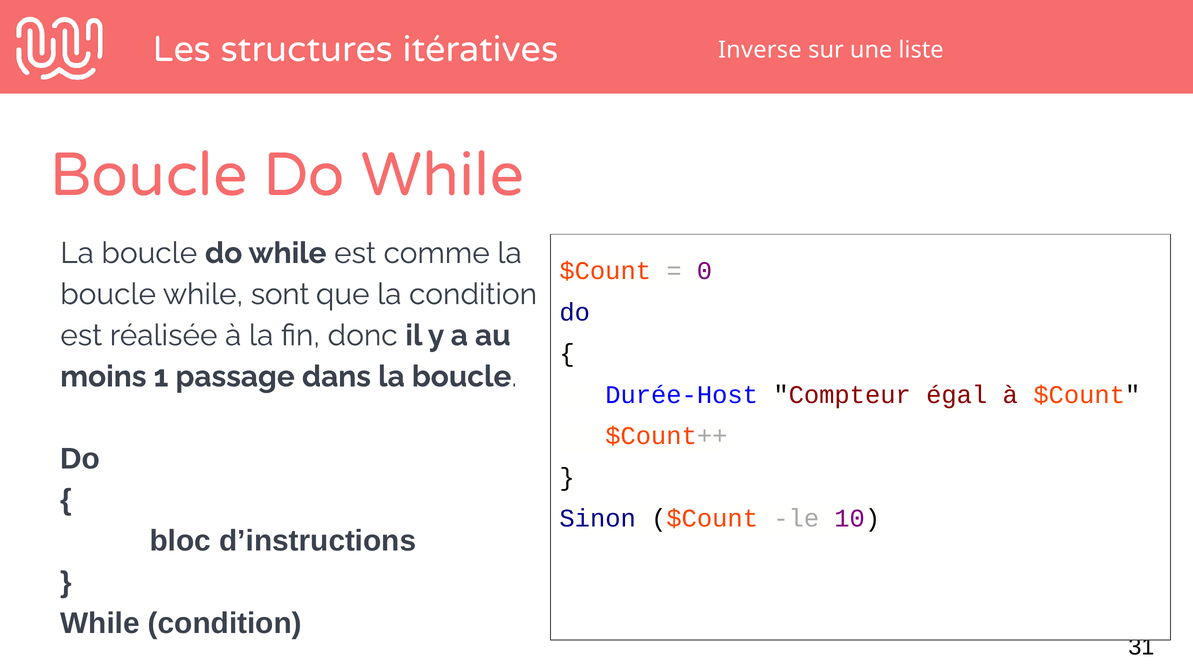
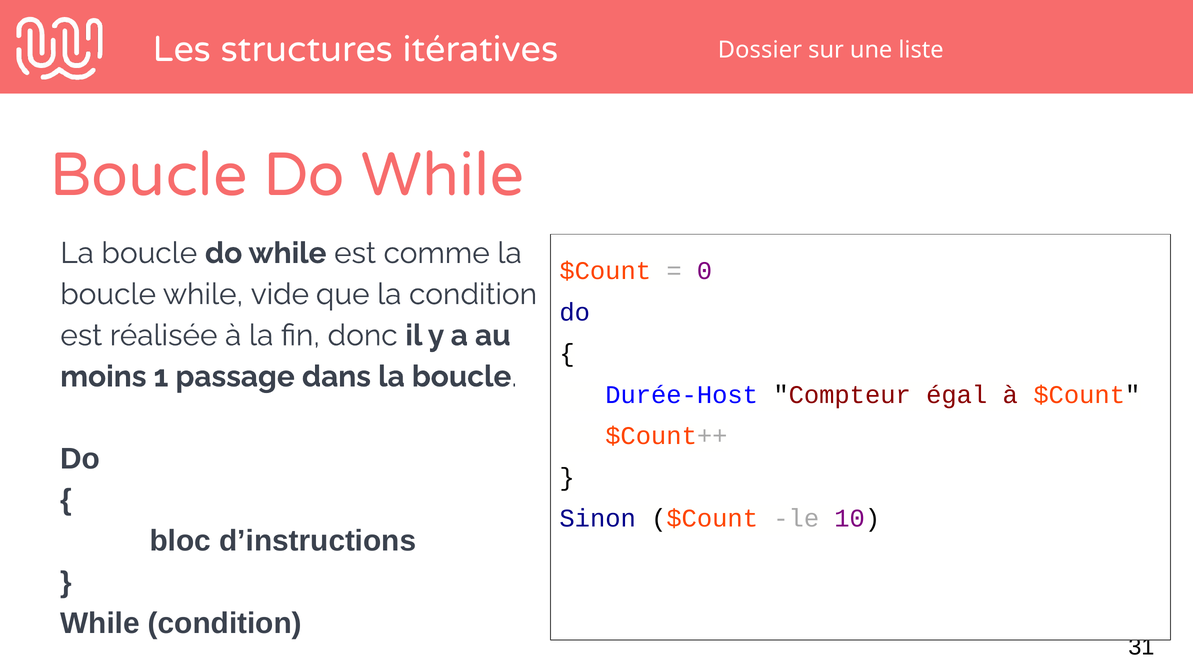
Inverse: Inverse -> Dossier
sont: sont -> vide
